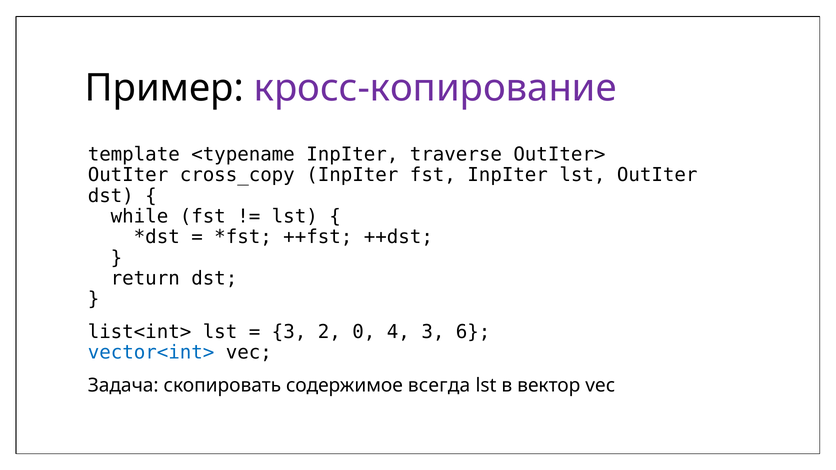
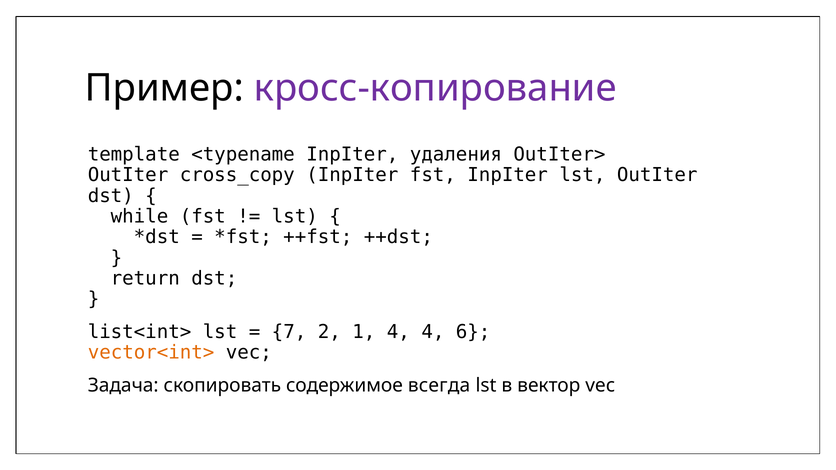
traverse: traverse -> удаления
3 at (289, 332): 3 -> 7
0: 0 -> 1
4 3: 3 -> 4
vector<int> colour: blue -> orange
